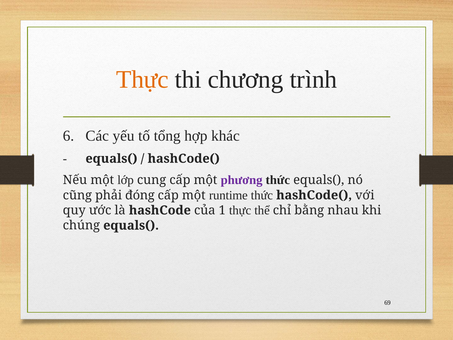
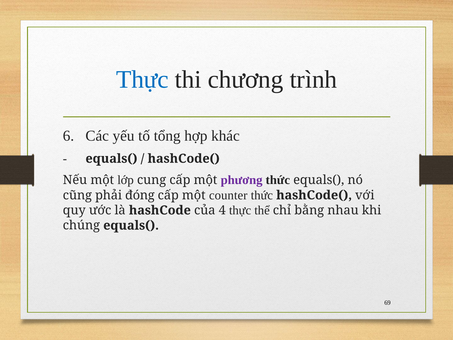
Thực at (142, 79) colour: orange -> blue
runtime: runtime -> counter
1: 1 -> 4
